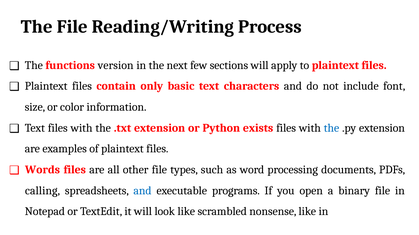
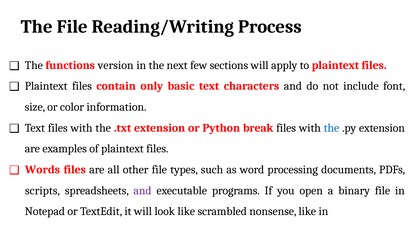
exists: exists -> break
calling: calling -> scripts
and at (142, 191) colour: blue -> purple
